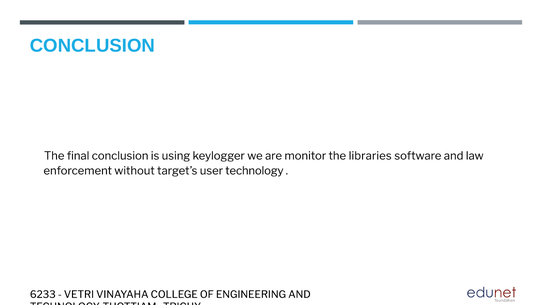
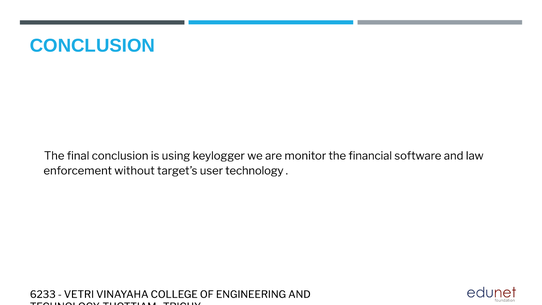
libraries: libraries -> financial
